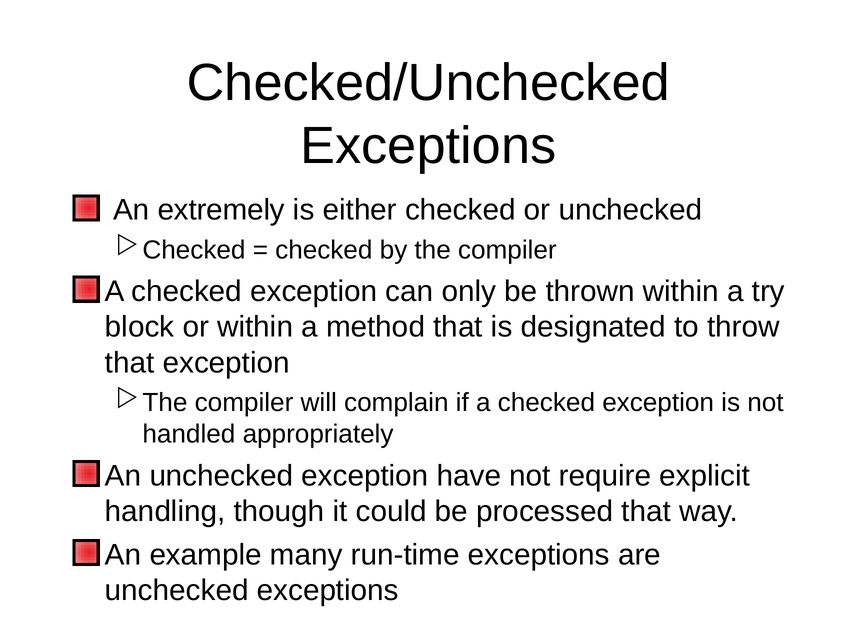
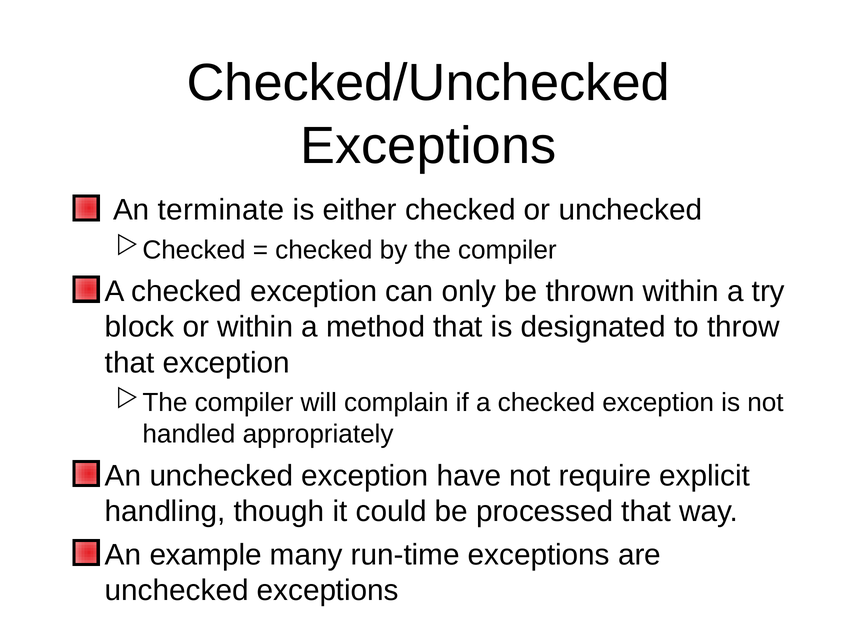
extremely: extremely -> terminate
